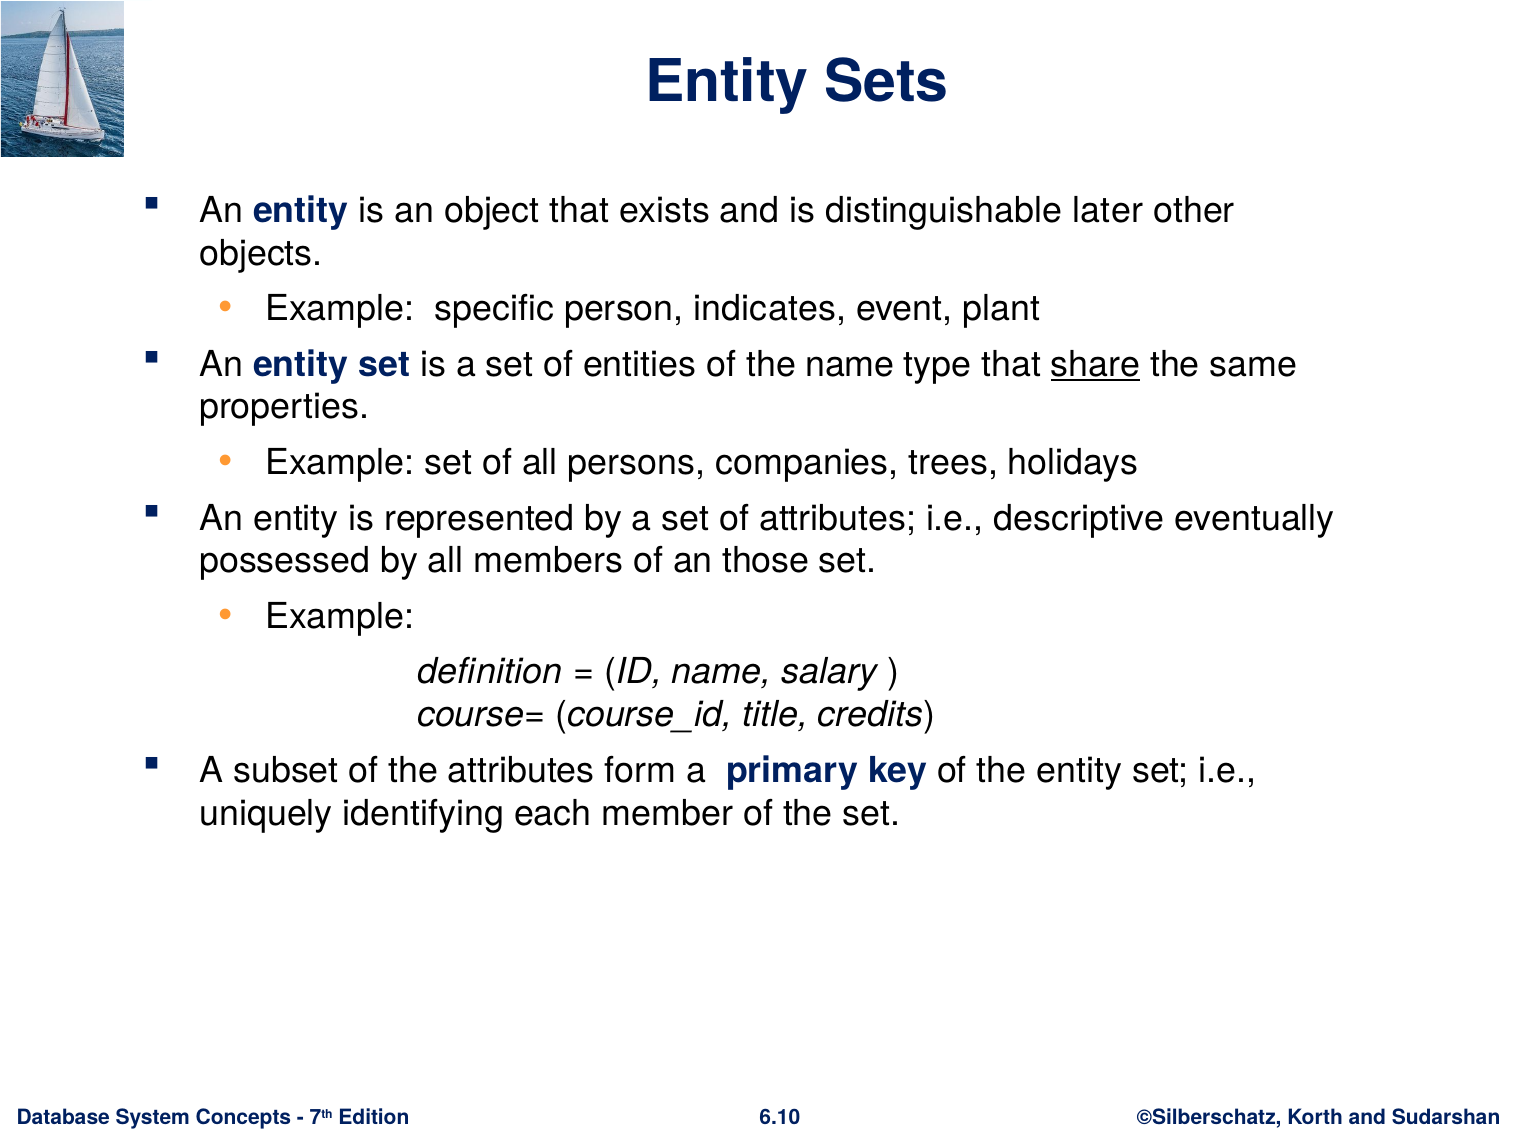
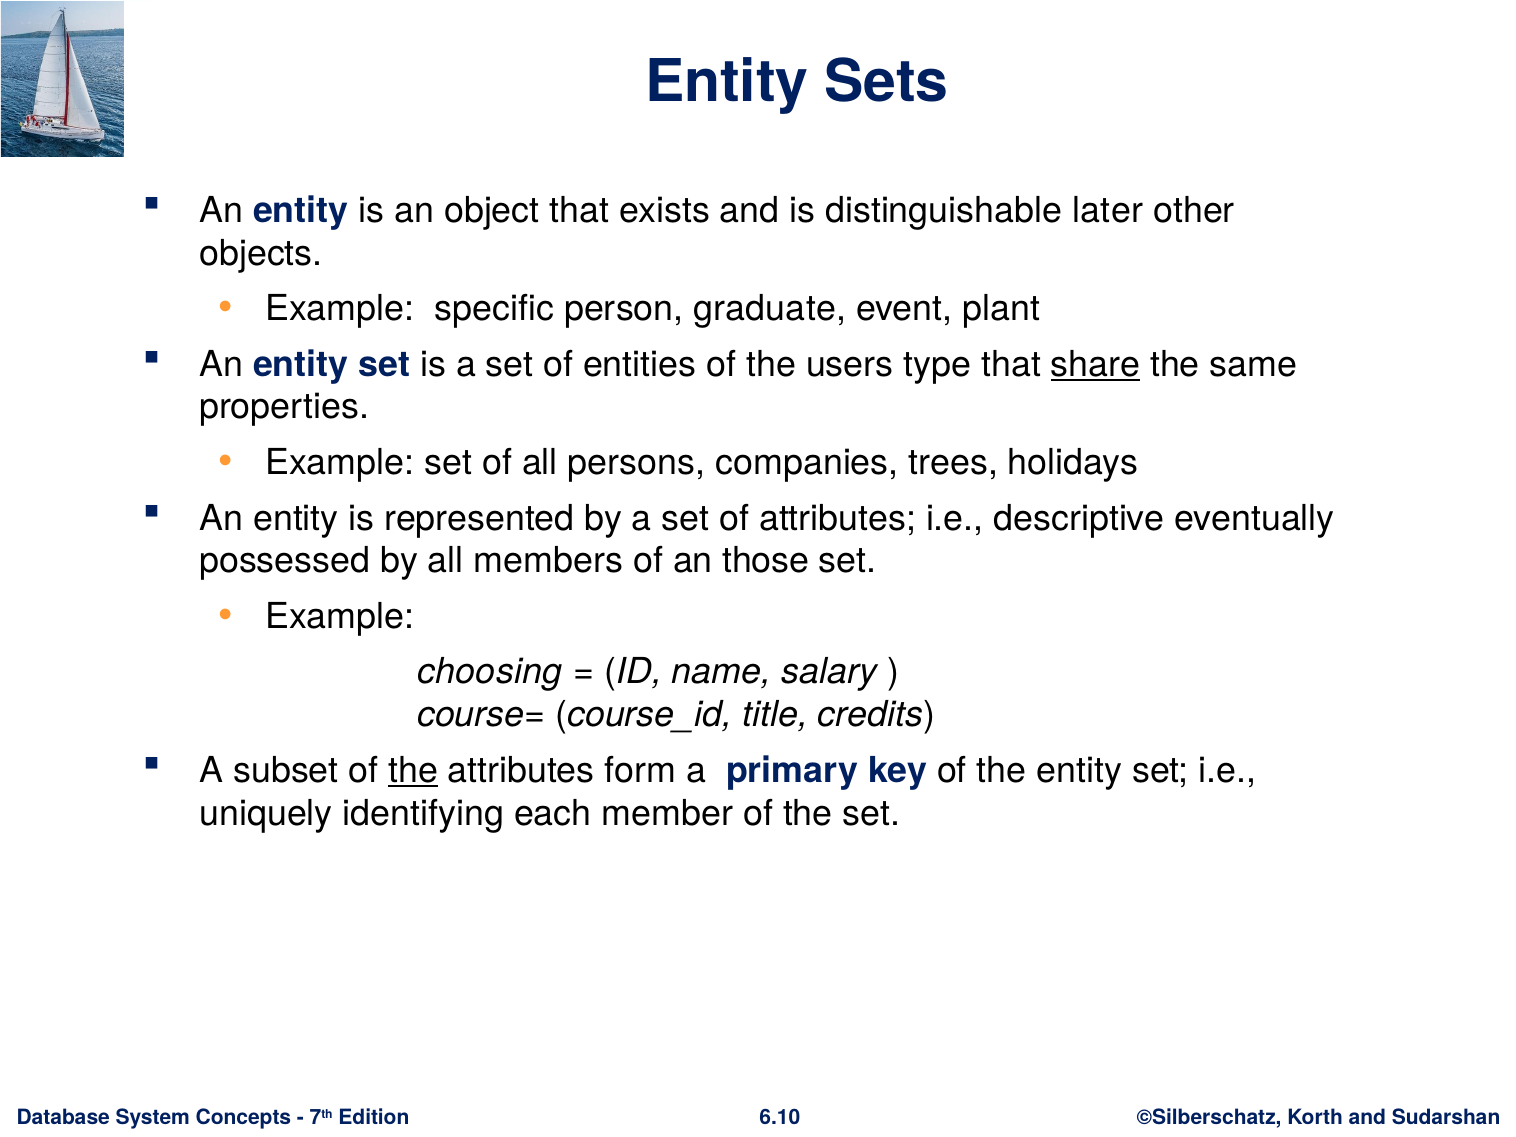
indicates: indicates -> graduate
the name: name -> users
definition: definition -> choosing
the at (413, 771) underline: none -> present
